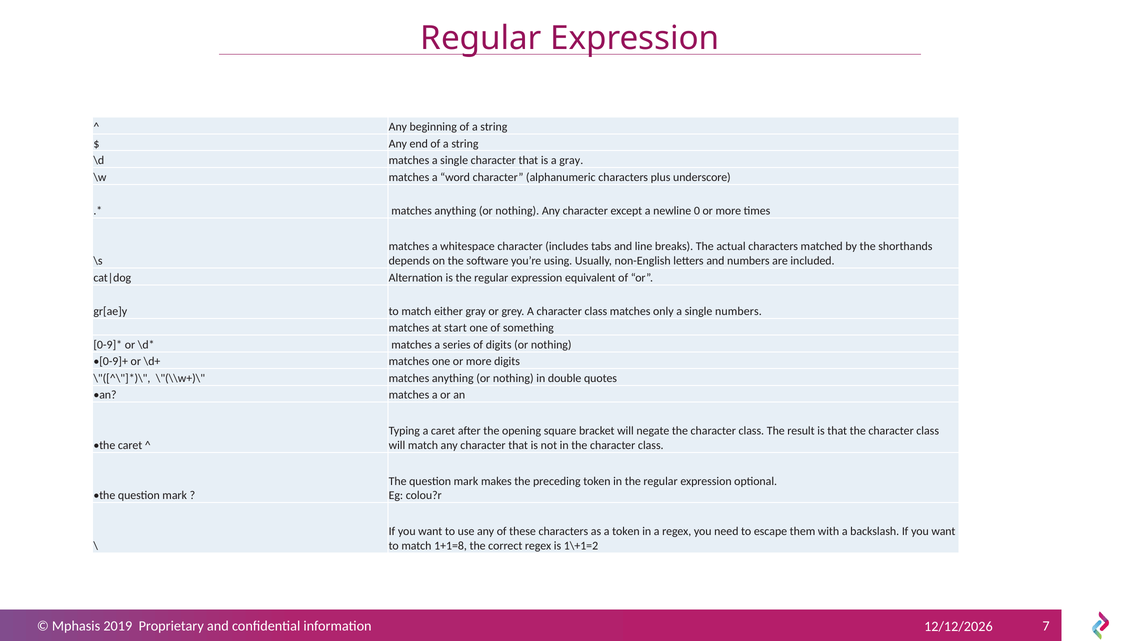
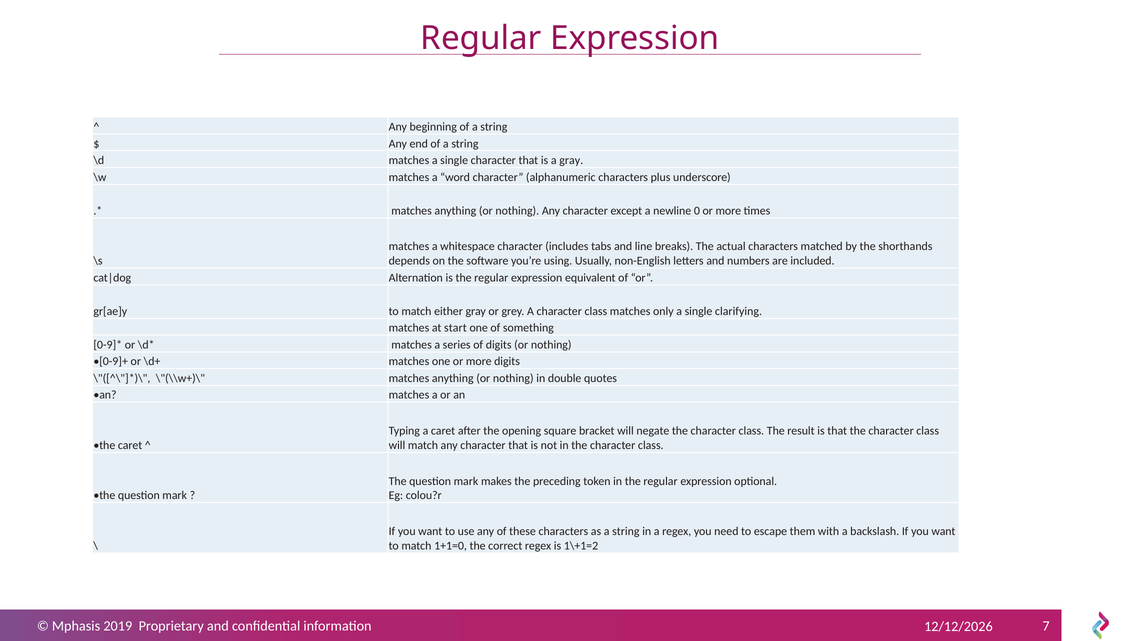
single numbers: numbers -> clarifying
as a token: token -> string
1+1=8: 1+1=8 -> 1+1=0
